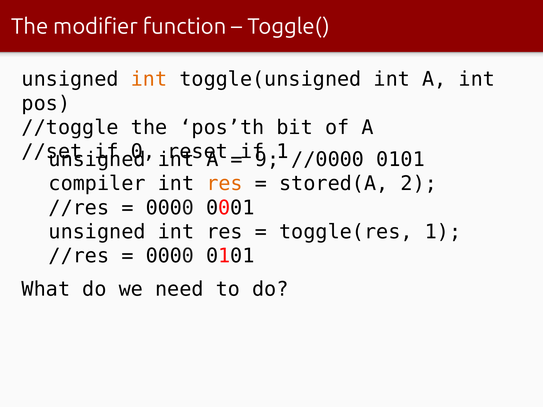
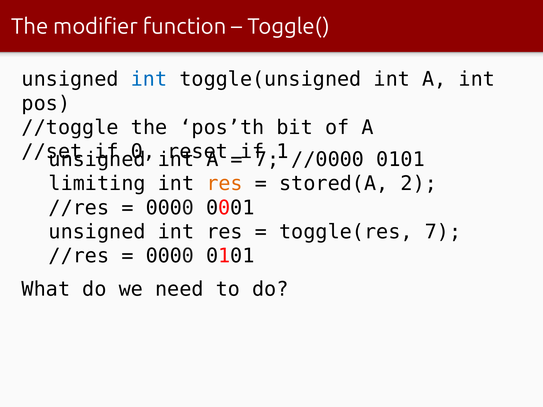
int at (149, 79) colour: orange -> blue
9 at (267, 160): 9 -> 7
compiler: compiler -> limiting
toggle(res 1: 1 -> 7
